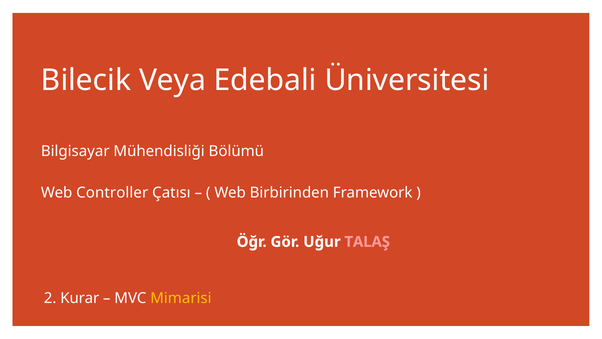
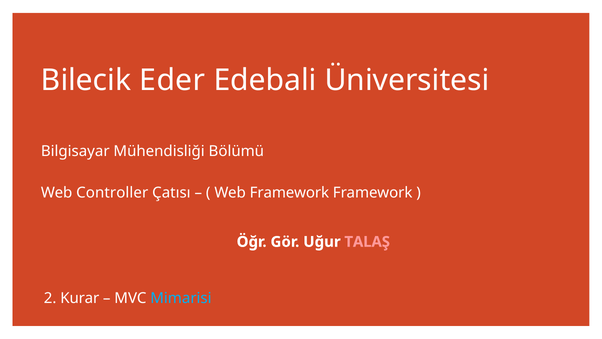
Veya: Veya -> Eder
Web Birbirinden: Birbirinden -> Framework
Mimarisi colour: yellow -> light blue
